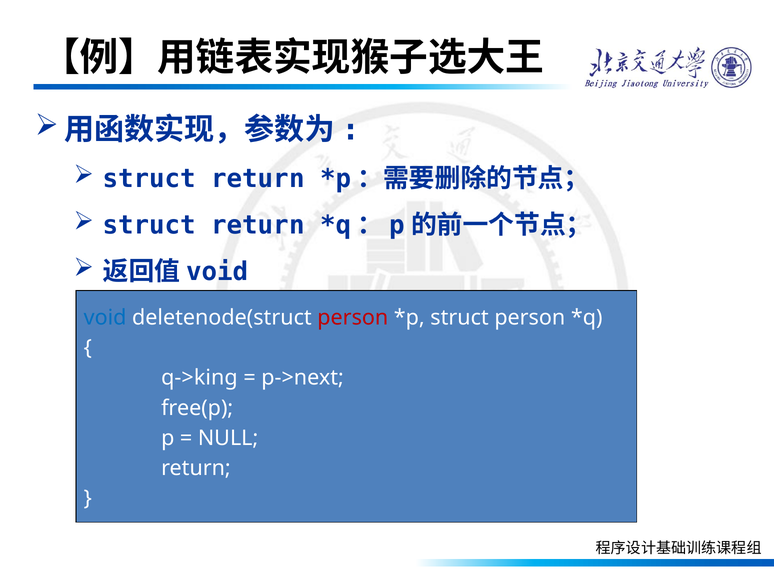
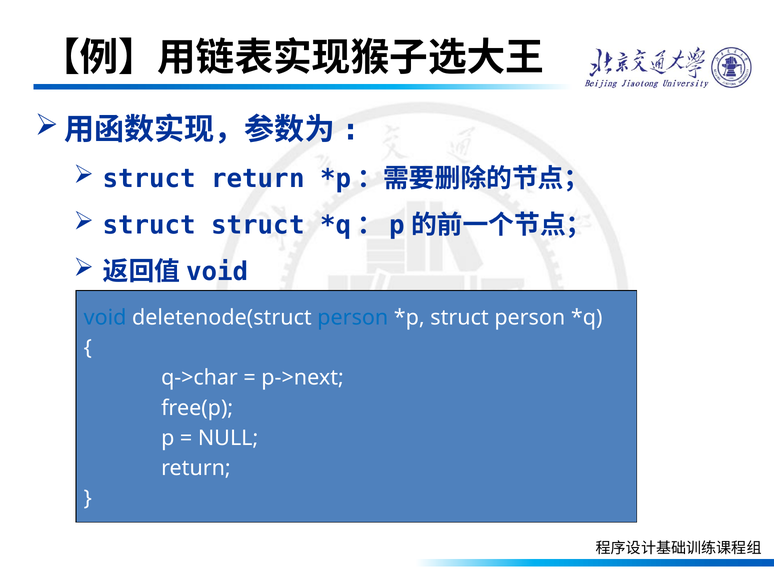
return at (258, 225): return -> struct
person at (353, 317) colour: red -> blue
q->king: q->king -> q->char
